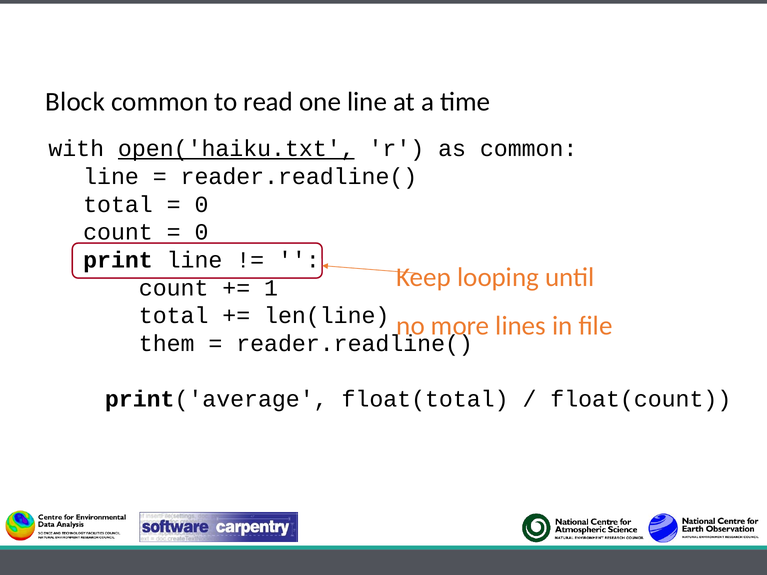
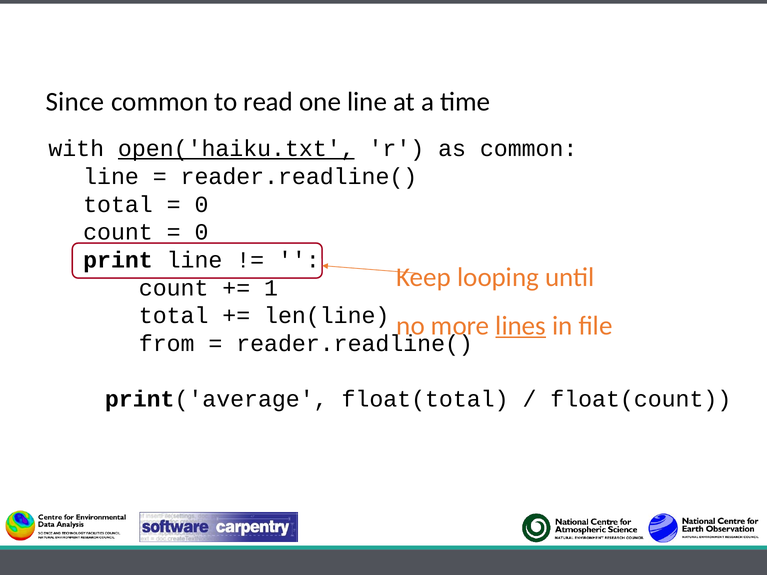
Block: Block -> Since
lines underline: none -> present
them: them -> from
